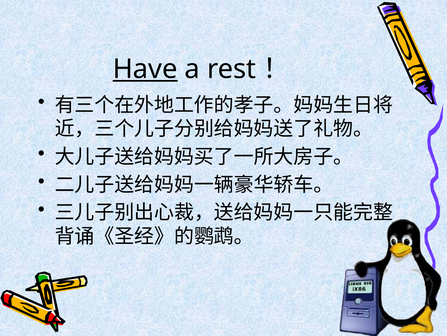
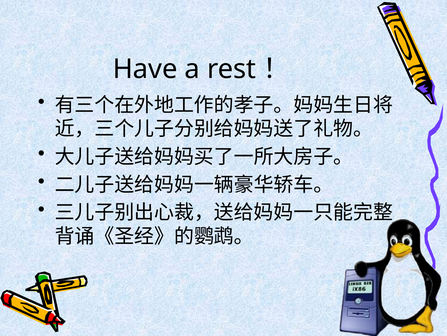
Have underline: present -> none
